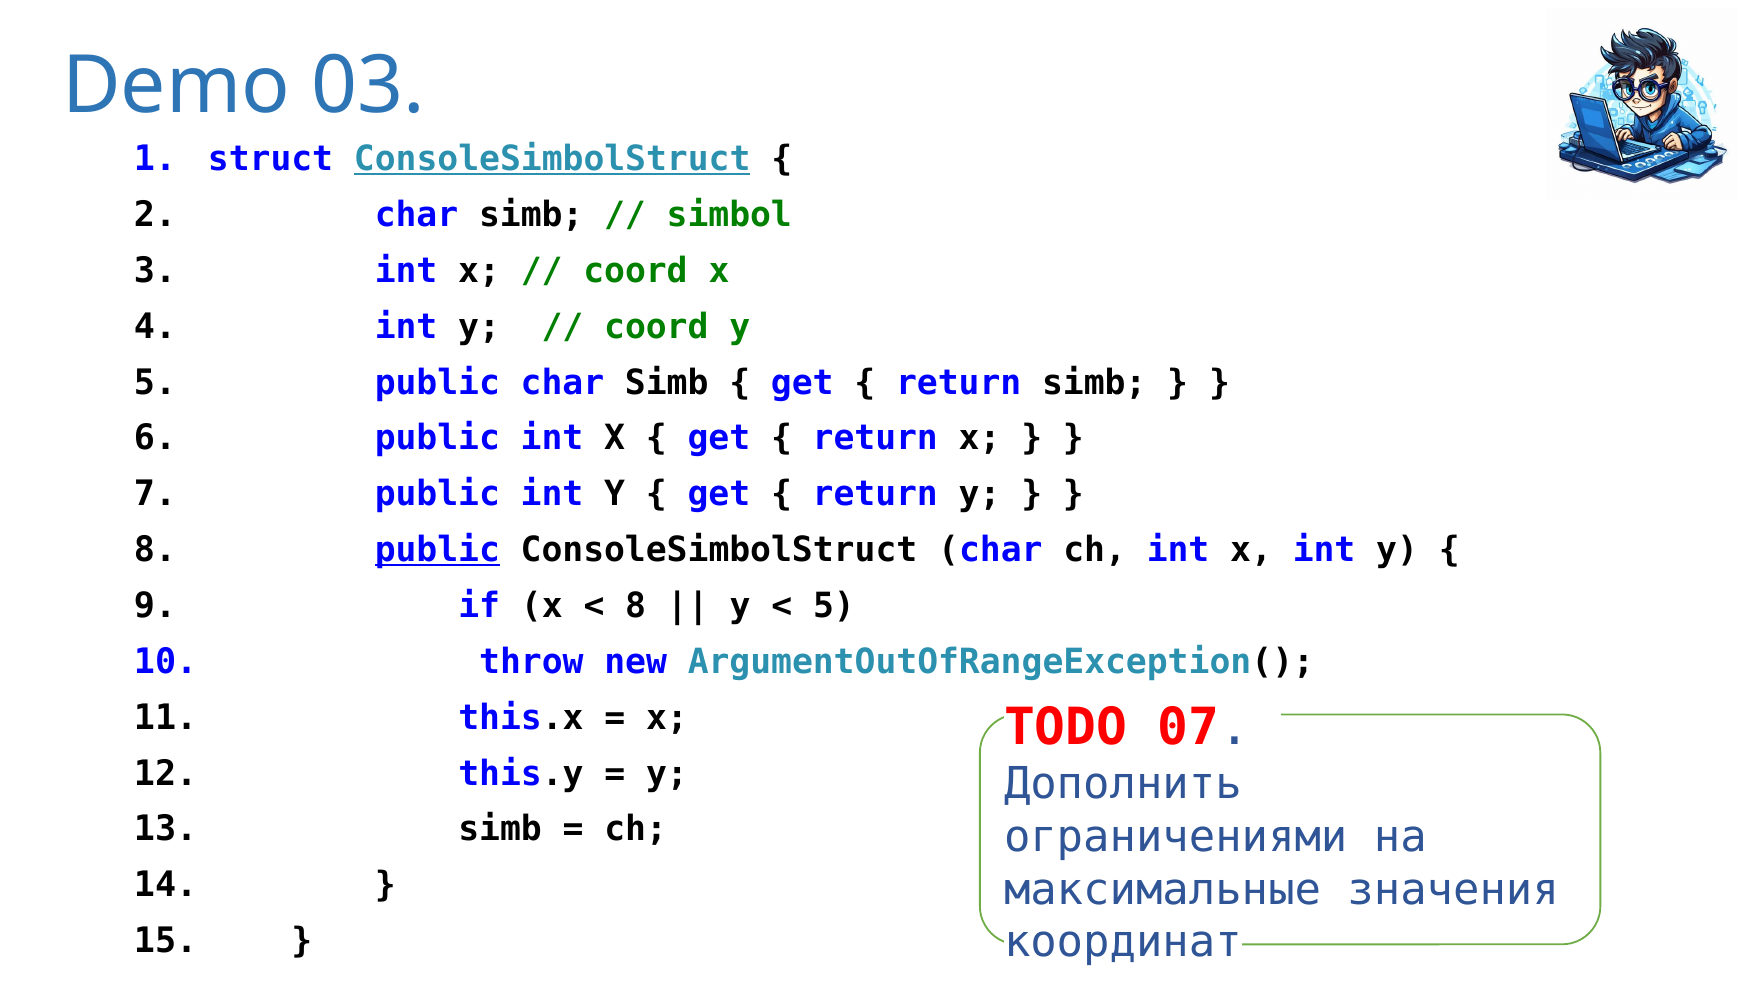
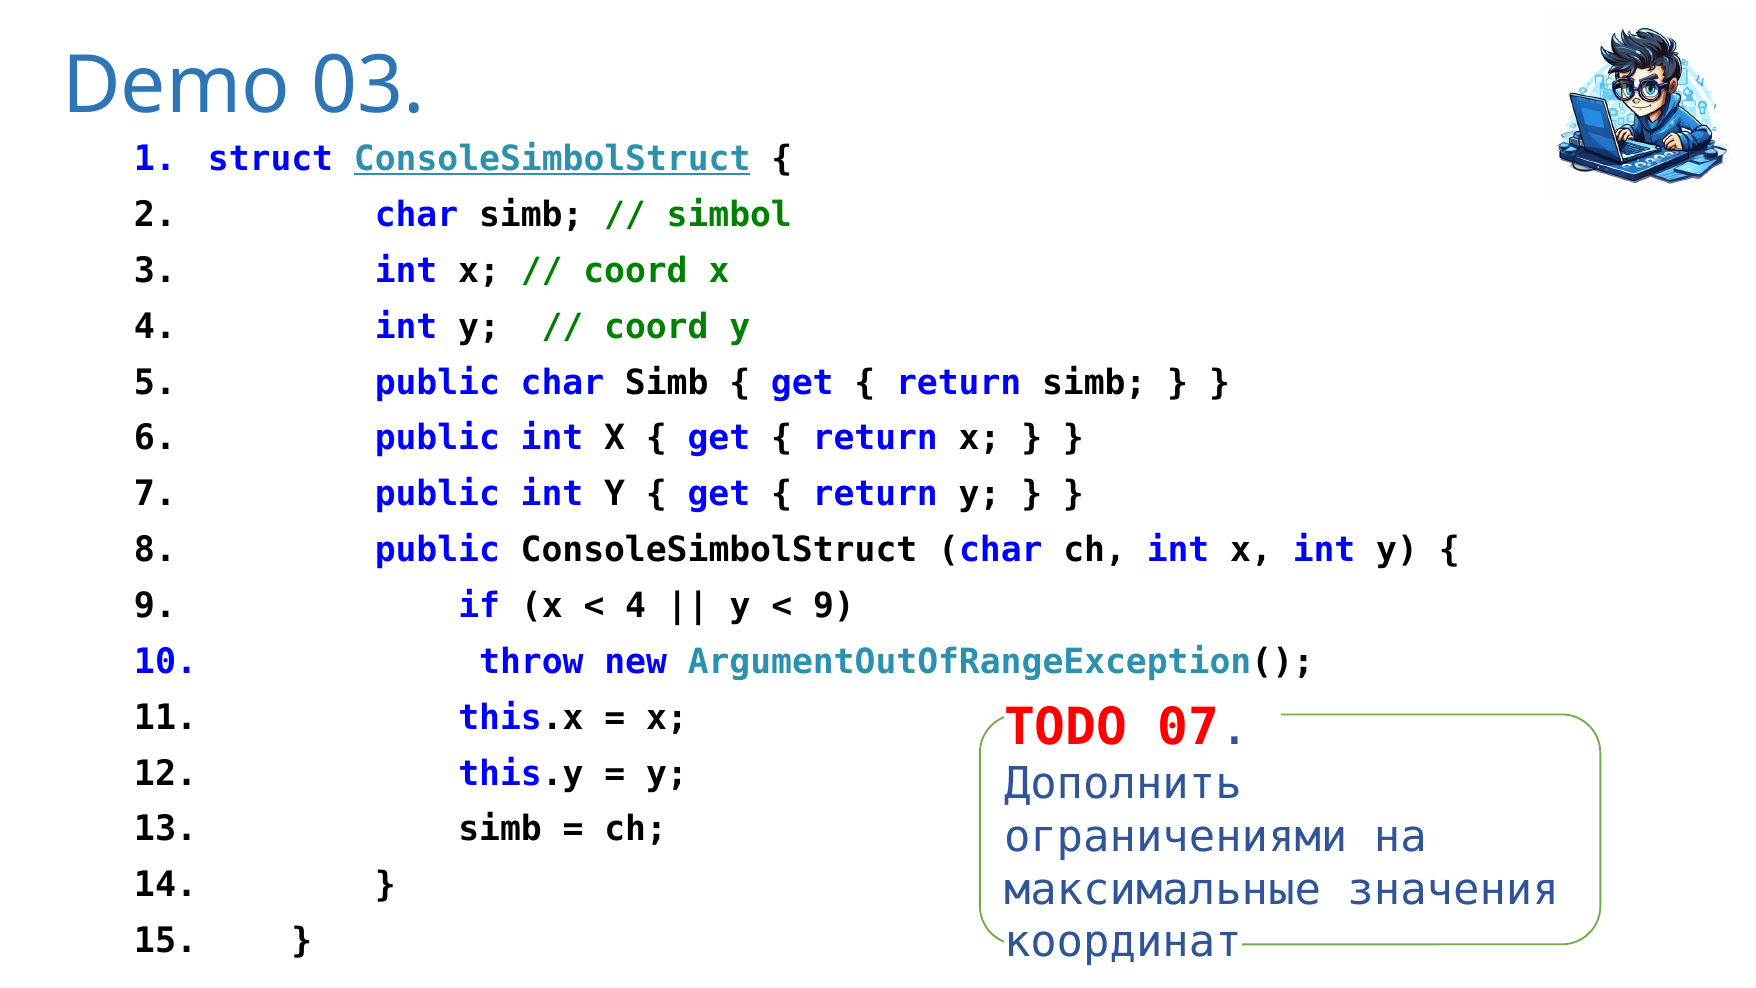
public at (437, 550) underline: present -> none
8 at (636, 606): 8 -> 4
5 at (834, 606): 5 -> 9
